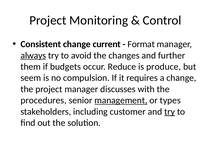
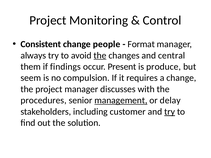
current: current -> people
always underline: present -> none
the at (100, 56) underline: none -> present
further: further -> central
budgets: budgets -> findings
Reduce: Reduce -> Present
types: types -> delay
